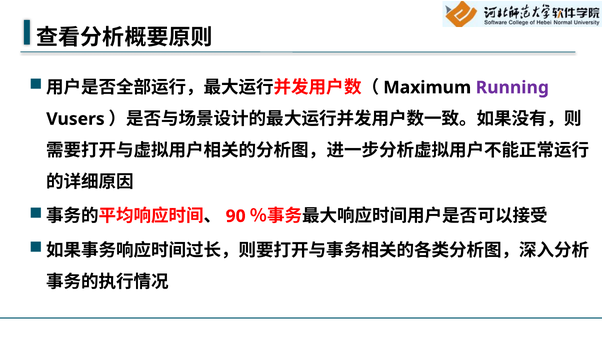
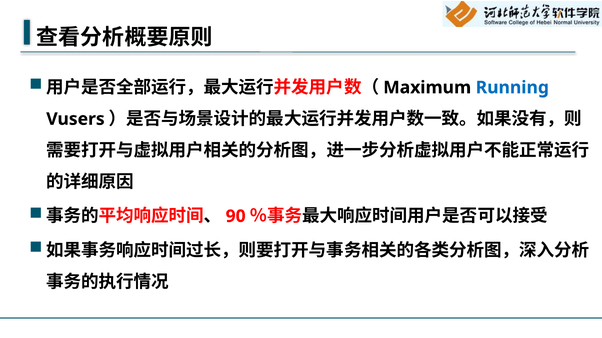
Running colour: purple -> blue
